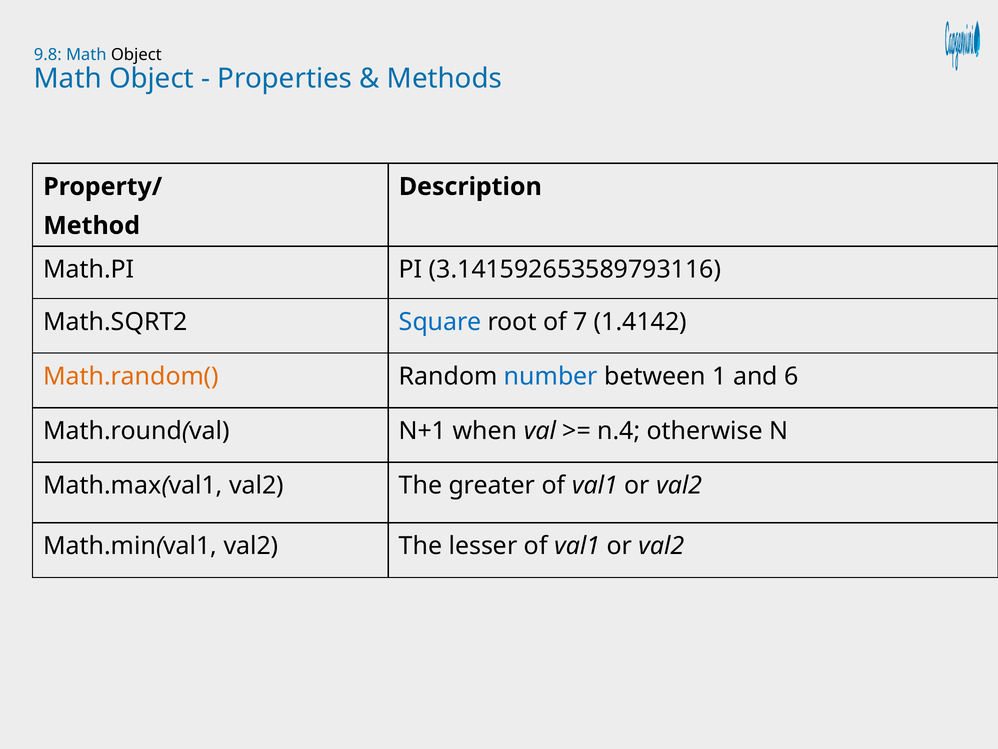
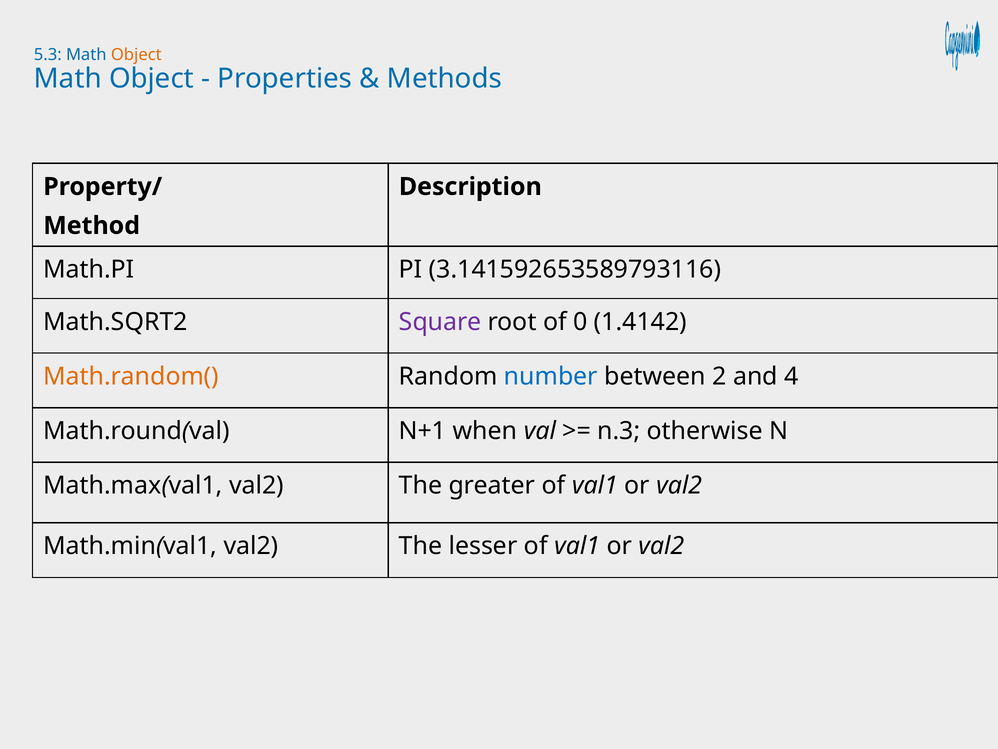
9.8: 9.8 -> 5.3
Object at (136, 55) colour: black -> orange
Square colour: blue -> purple
7: 7 -> 0
1: 1 -> 2
6: 6 -> 4
n.4: n.4 -> n.3
